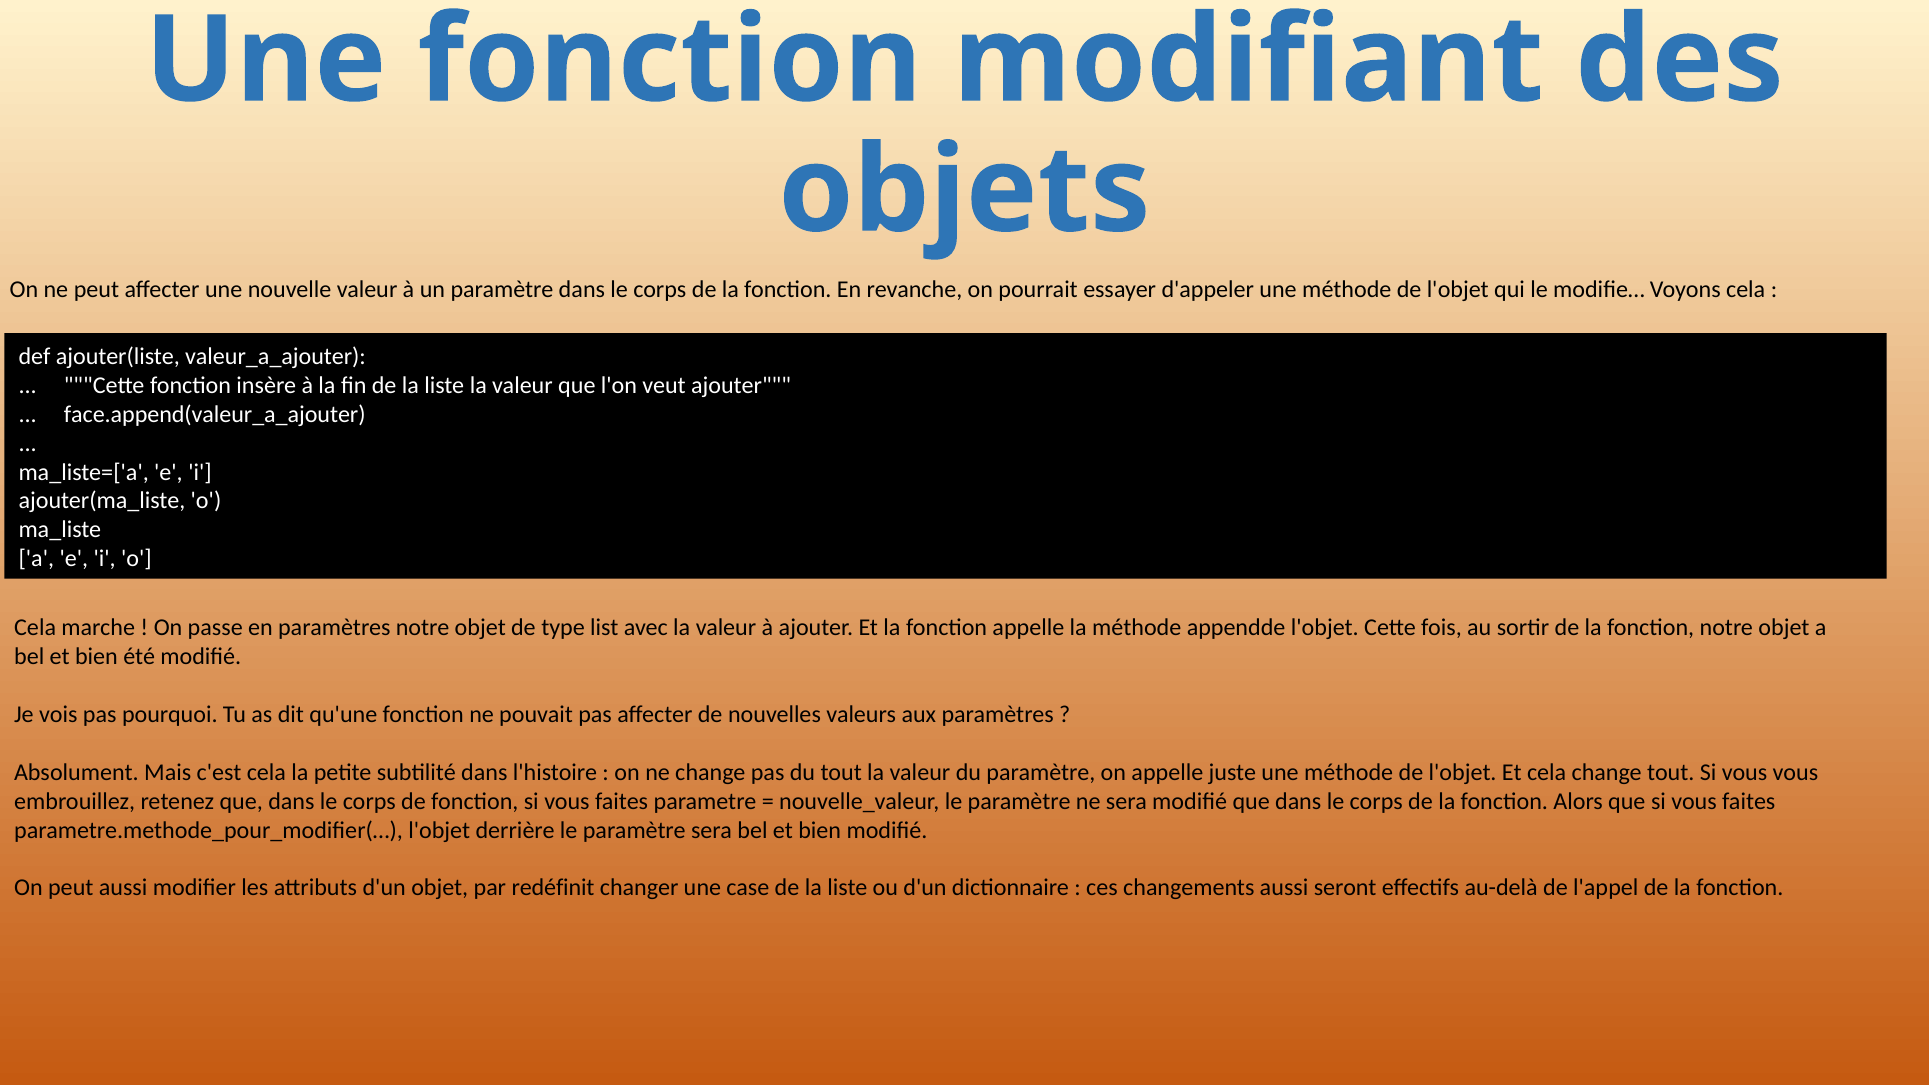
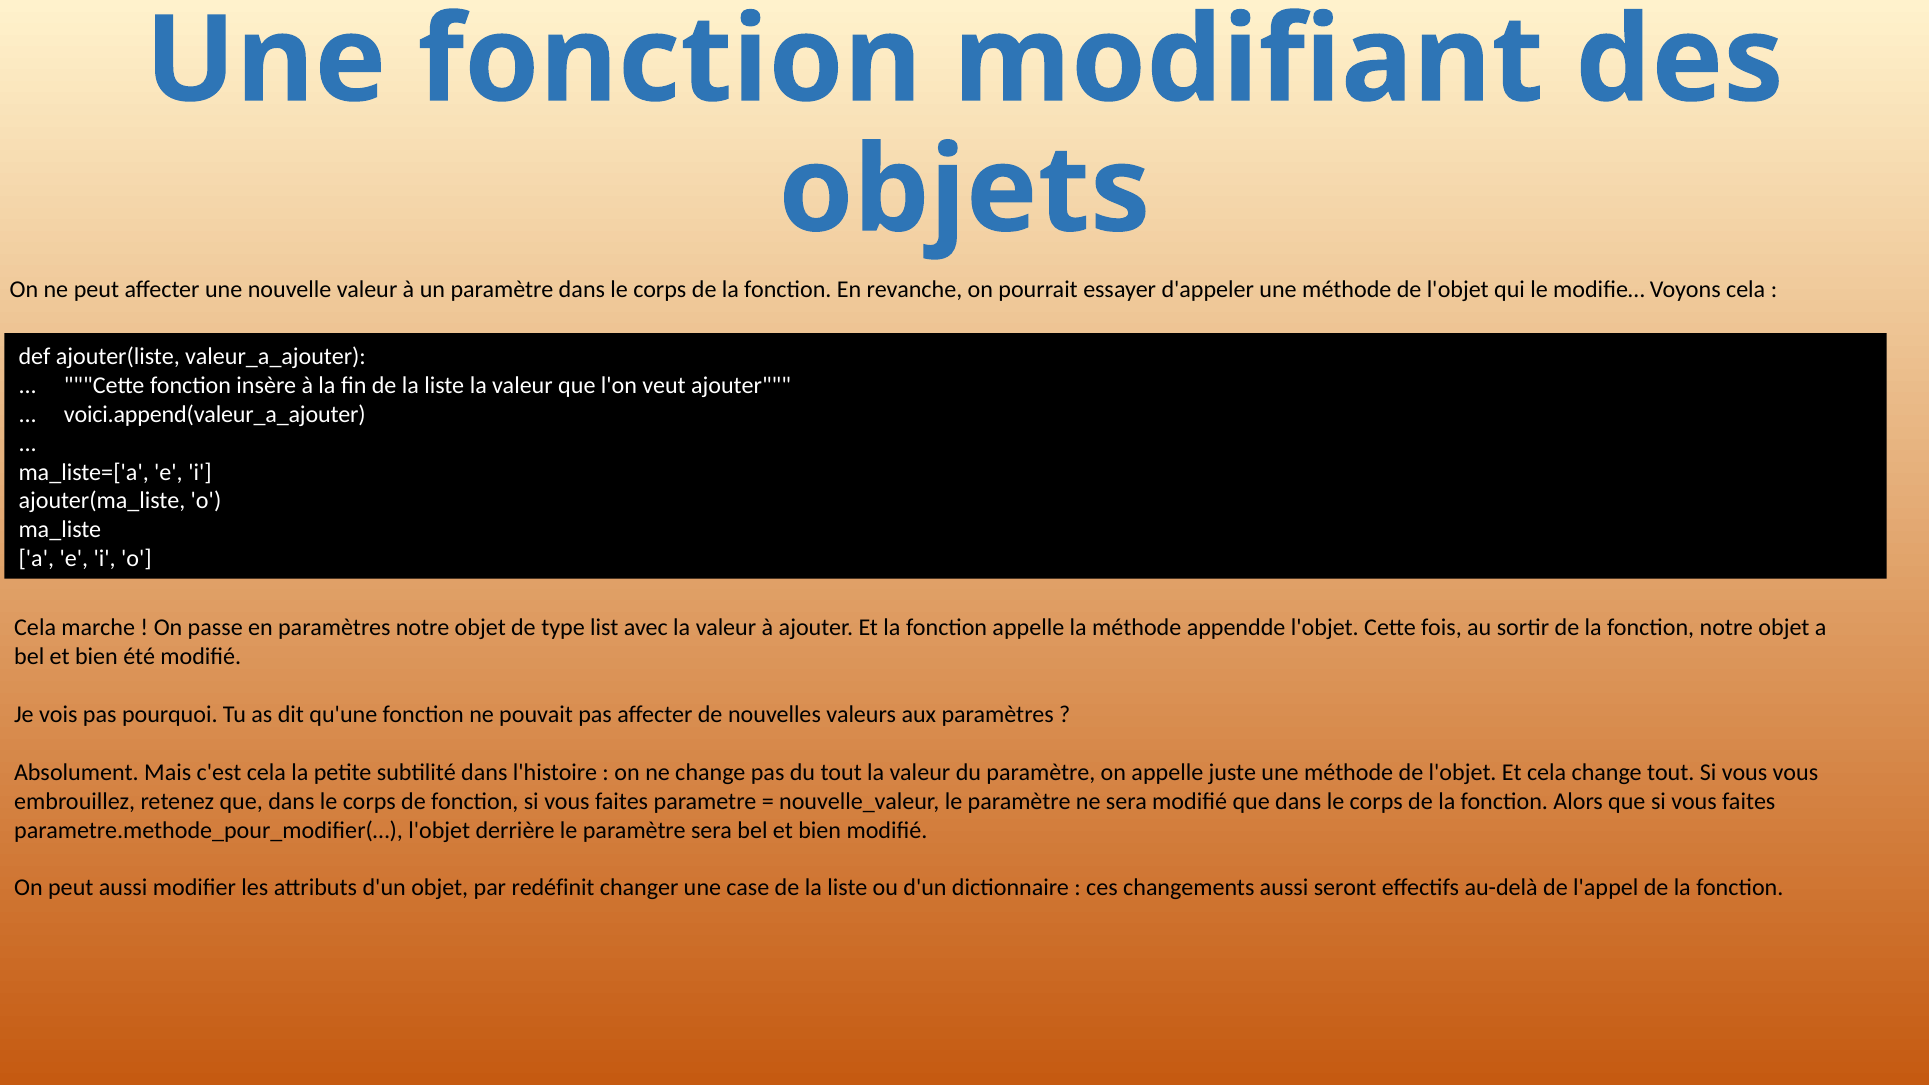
face.append(valeur_a_ajouter: face.append(valeur_a_ajouter -> voici.append(valeur_a_ajouter
